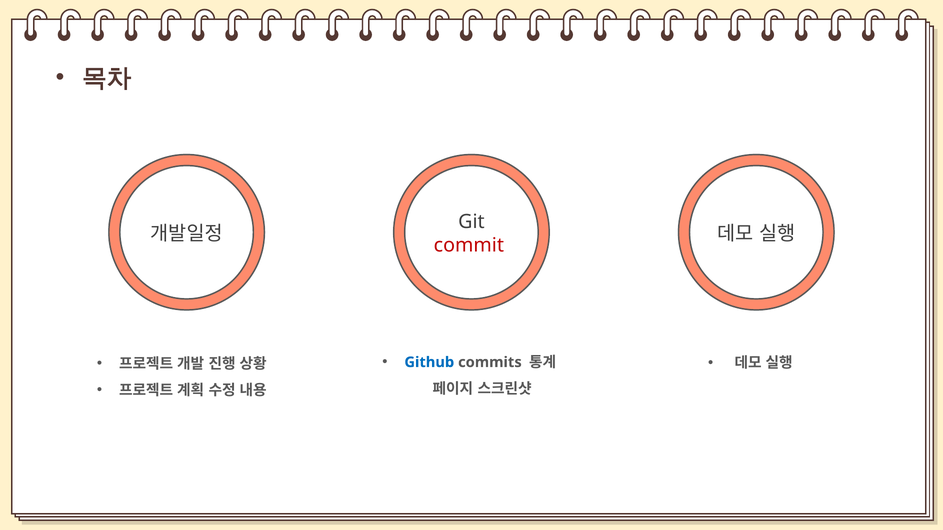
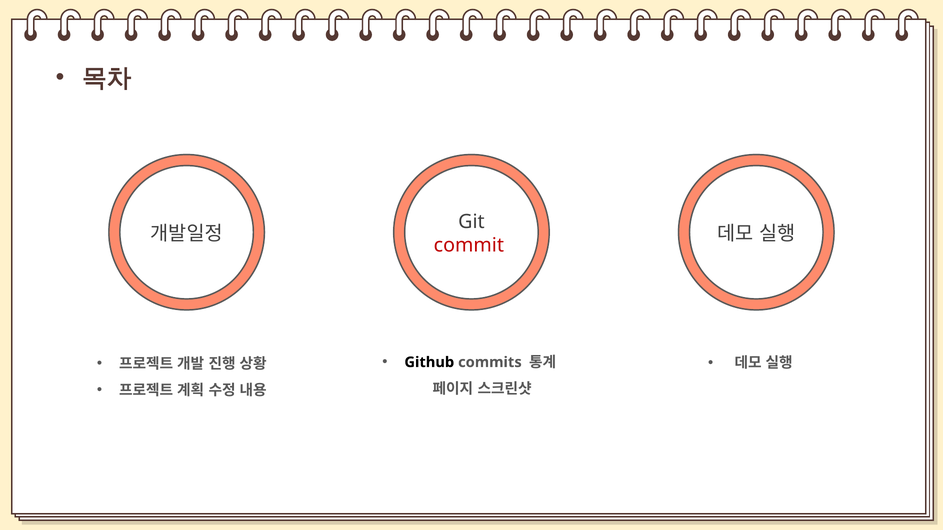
Github colour: blue -> black
